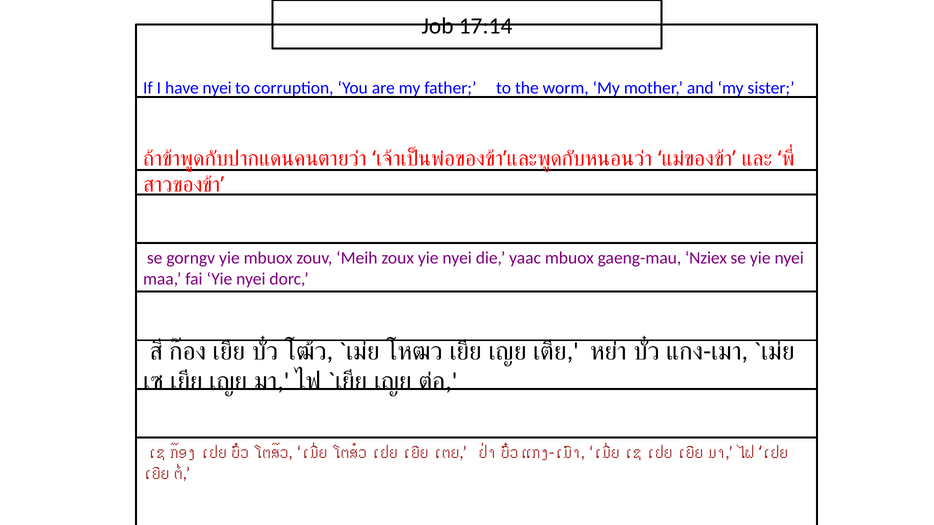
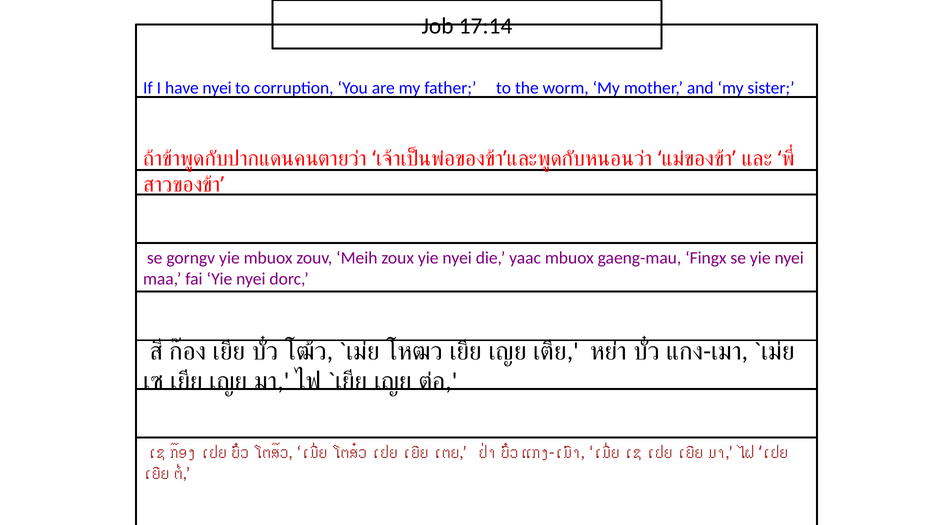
Nziex: Nziex -> Fingx
